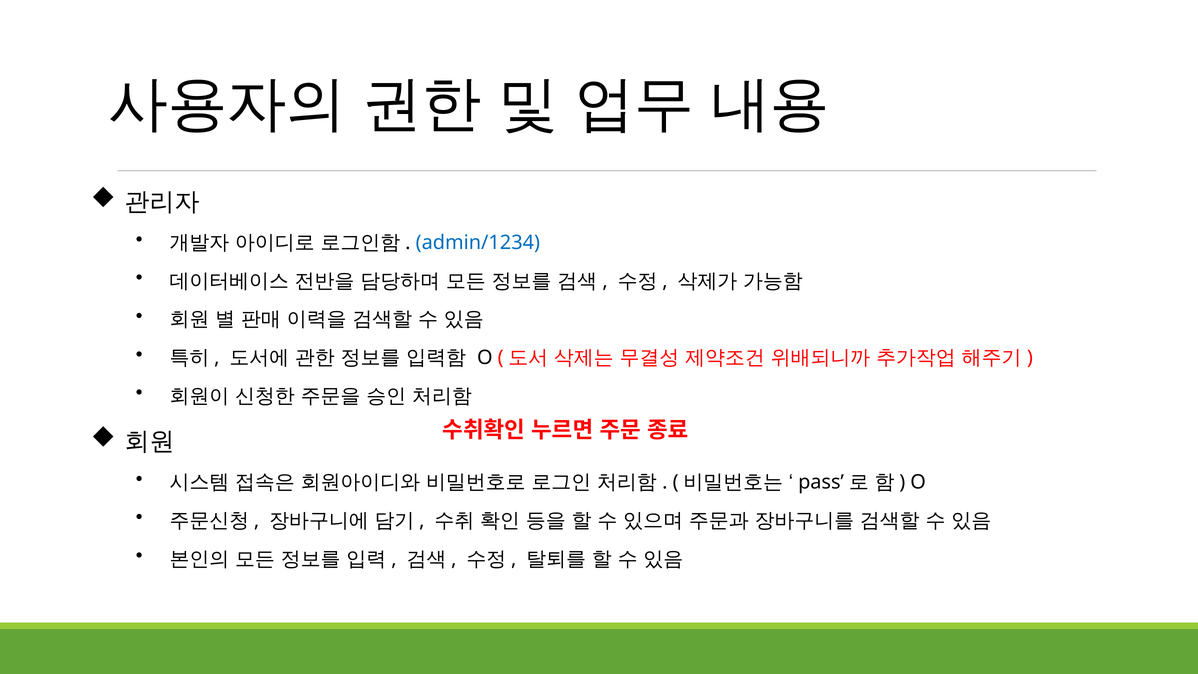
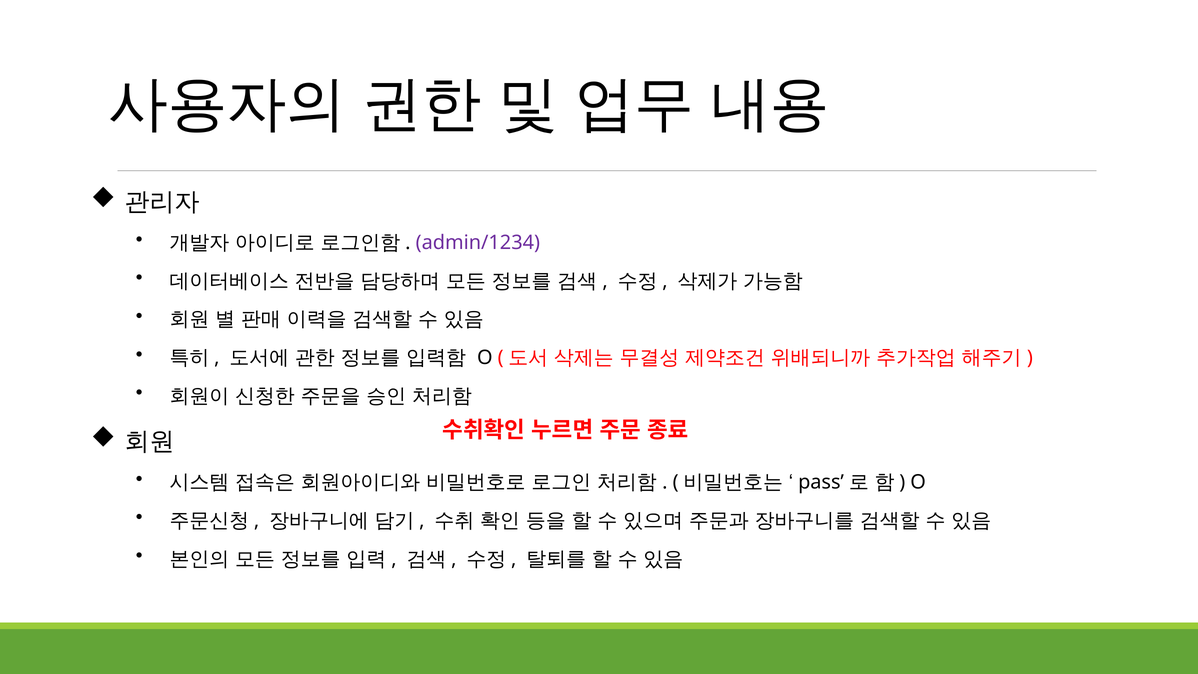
admin/1234 colour: blue -> purple
